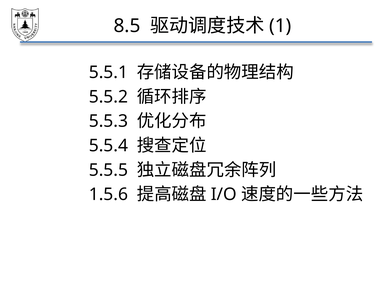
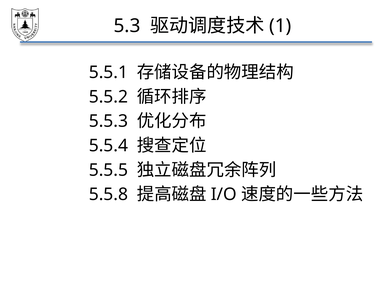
8.5: 8.5 -> 5.3
1.5.6: 1.5.6 -> 5.5.8
